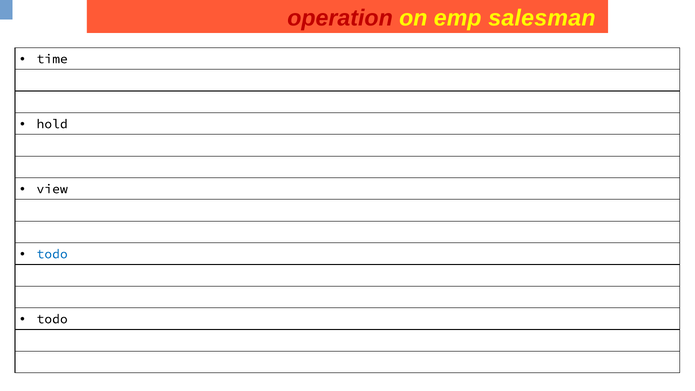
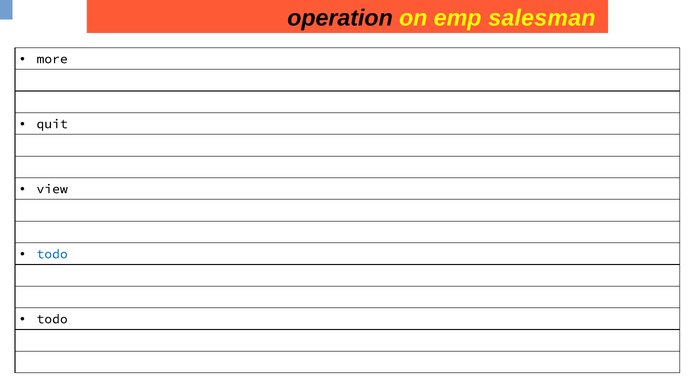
operation colour: red -> black
time: time -> more
hold: hold -> quit
